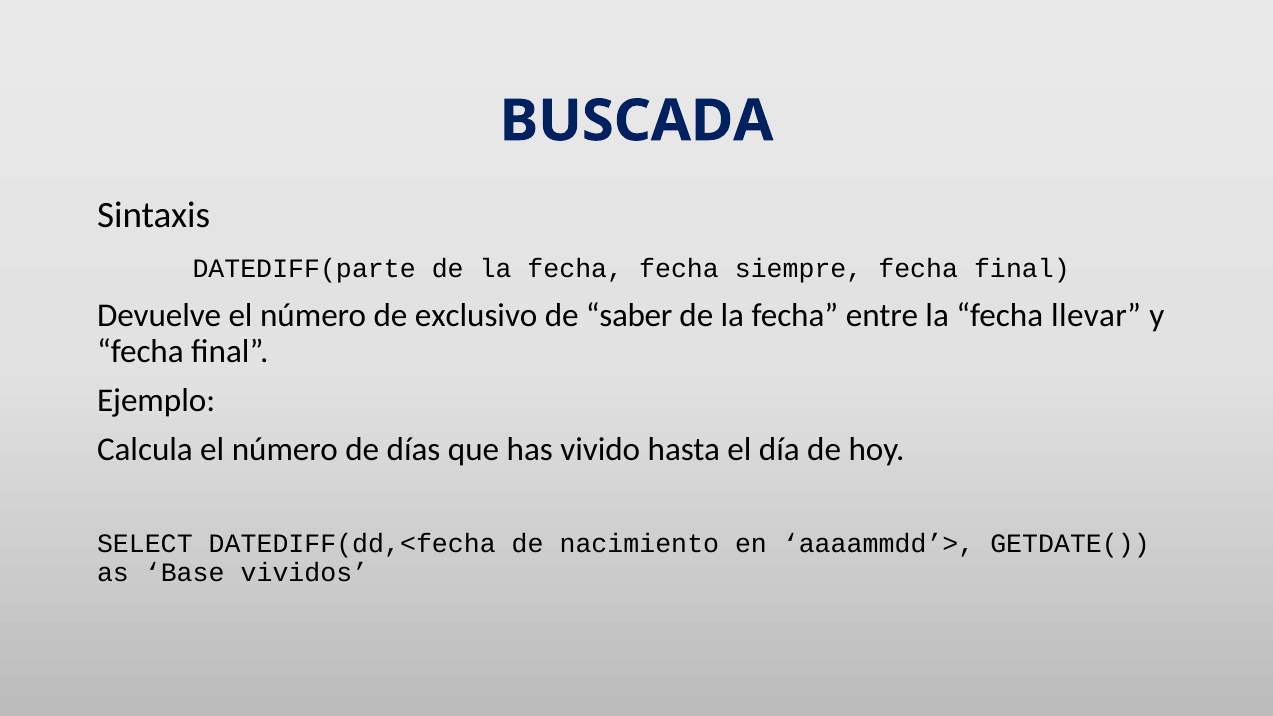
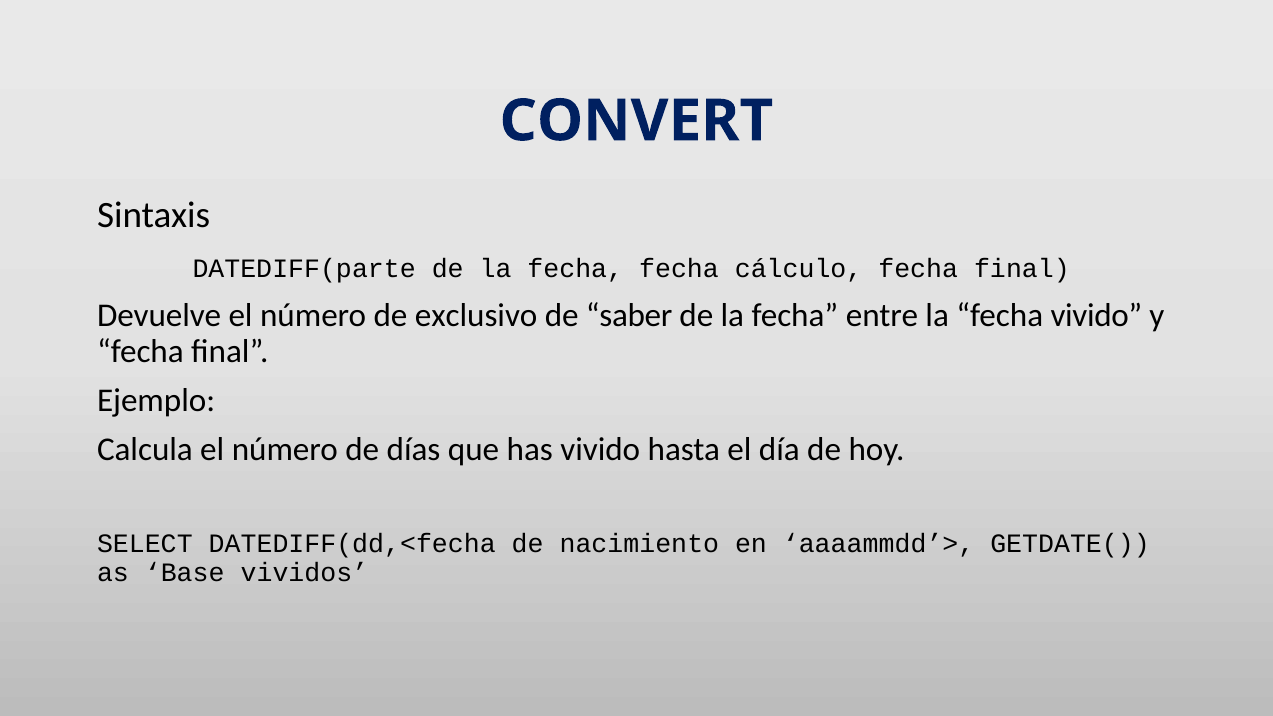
BUSCADA: BUSCADA -> CONVERT
siempre: siempre -> cálculo
fecha llevar: llevar -> vivido
